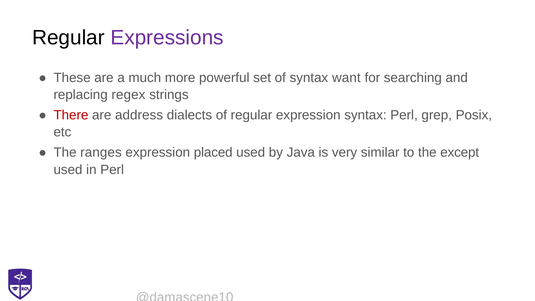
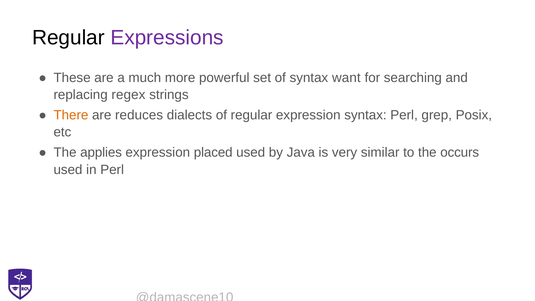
There colour: red -> orange
address: address -> reduces
ranges: ranges -> applies
except: except -> occurs
